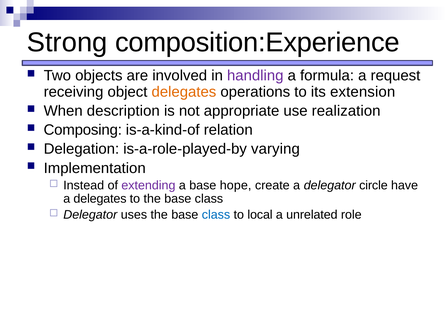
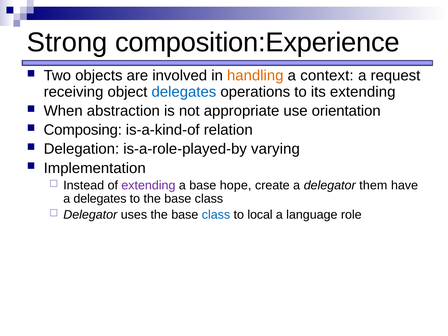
handling colour: purple -> orange
formula: formula -> context
delegates at (184, 92) colour: orange -> blue
its extension: extension -> extending
description: description -> abstraction
realization: realization -> orientation
circle: circle -> them
unrelated: unrelated -> language
